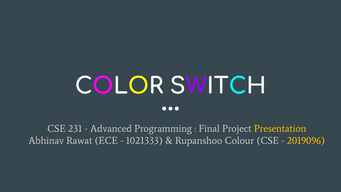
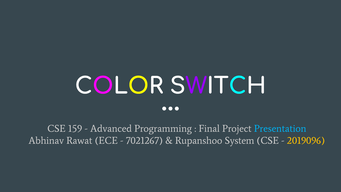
231: 231 -> 159
Presentation colour: yellow -> light blue
1021333: 1021333 -> 7021267
Colour: Colour -> System
